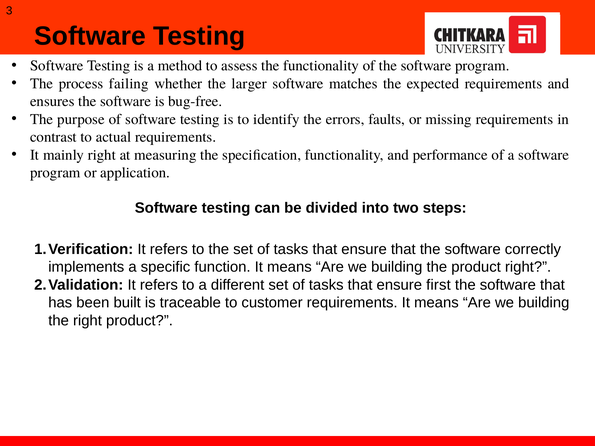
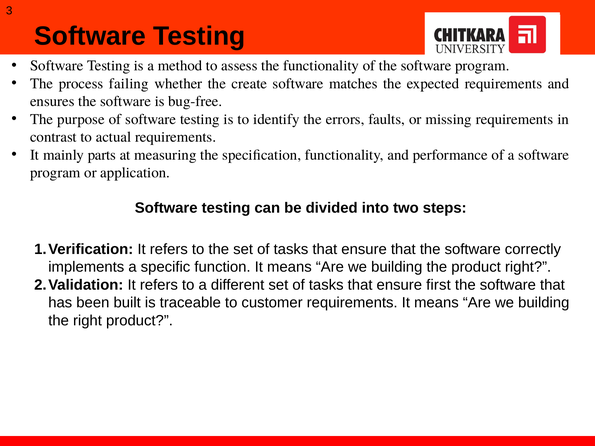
larger: larger -> create
mainly right: right -> parts
